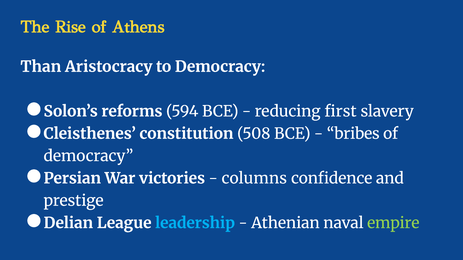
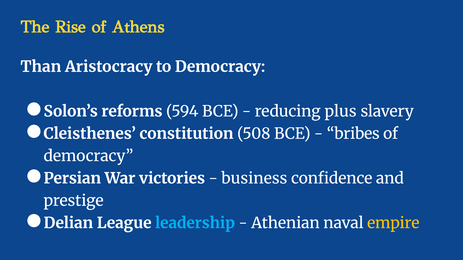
first: first -> plus
columns: columns -> business
empire colour: light green -> yellow
